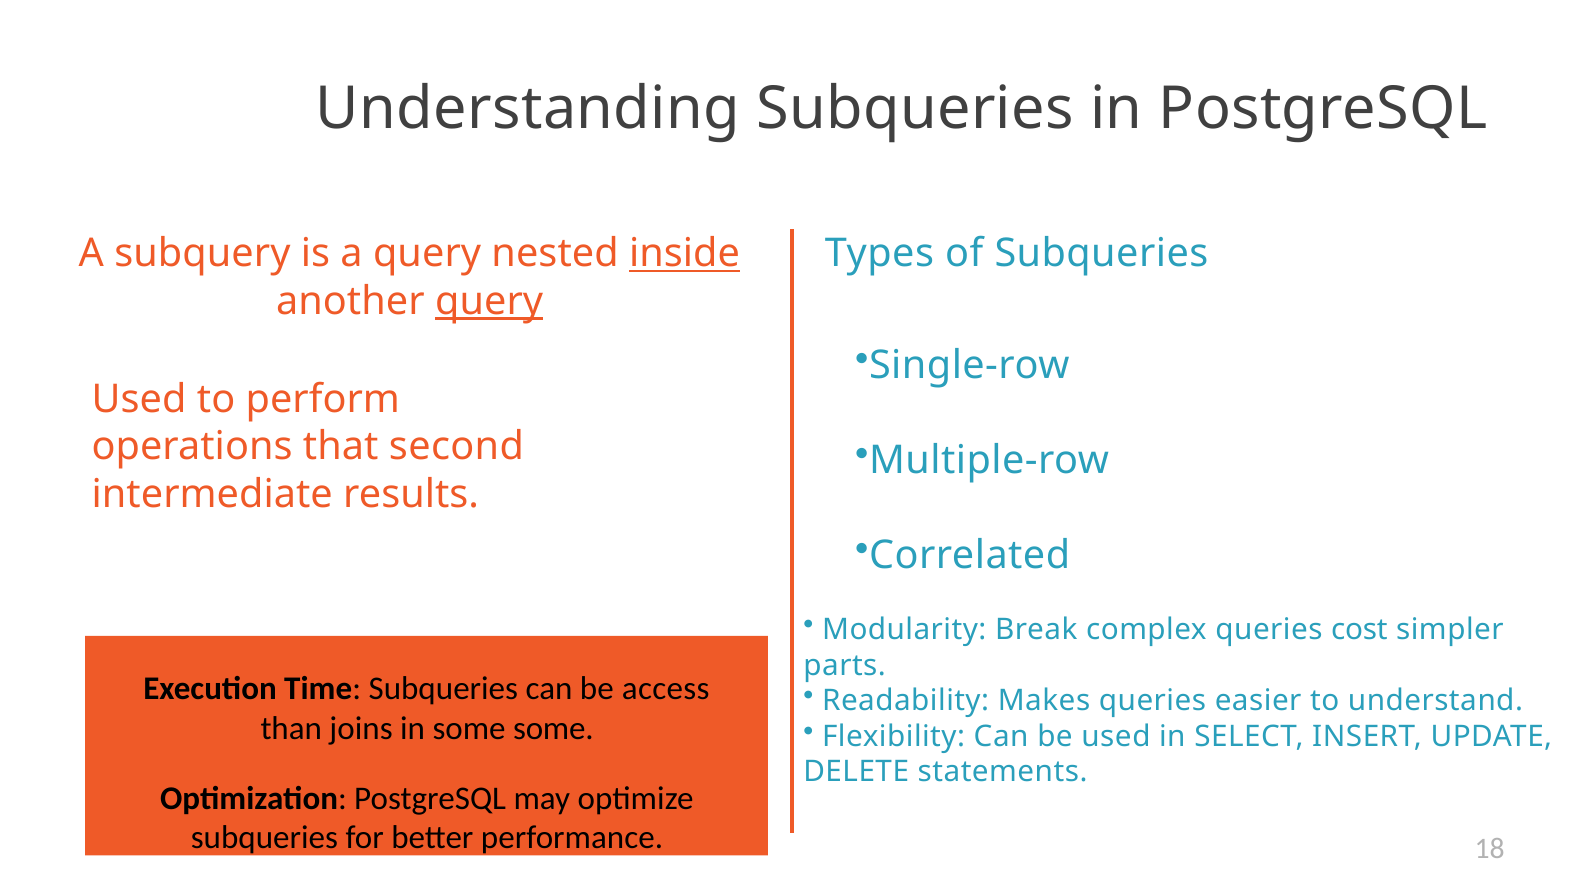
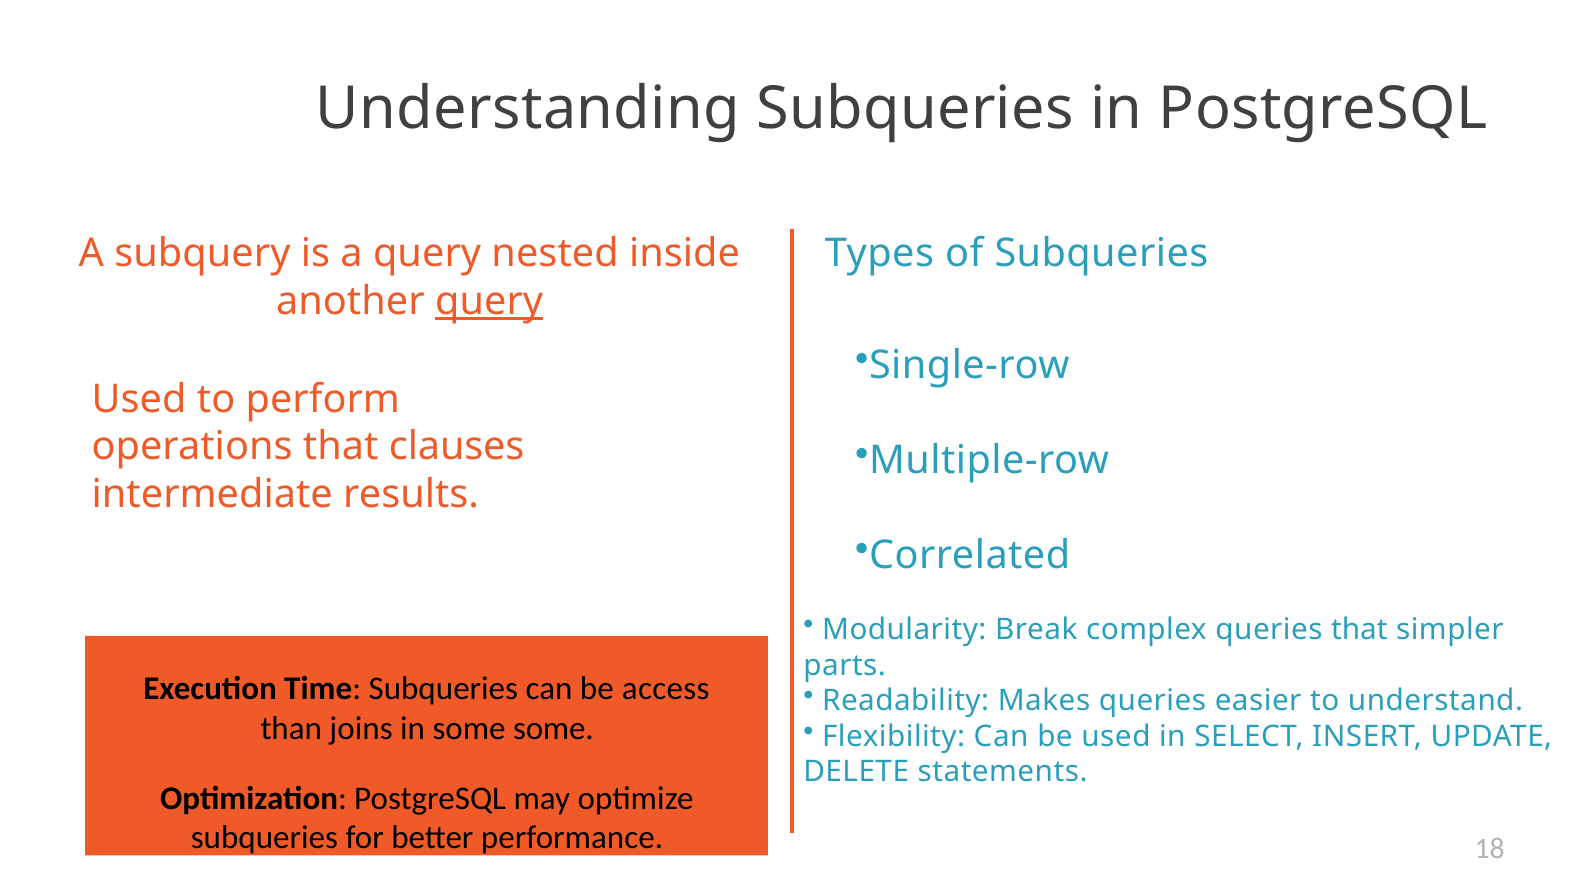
inside underline: present -> none
second: second -> clauses
queries cost: cost -> that
